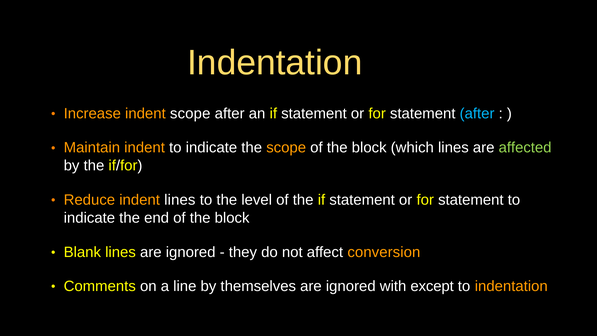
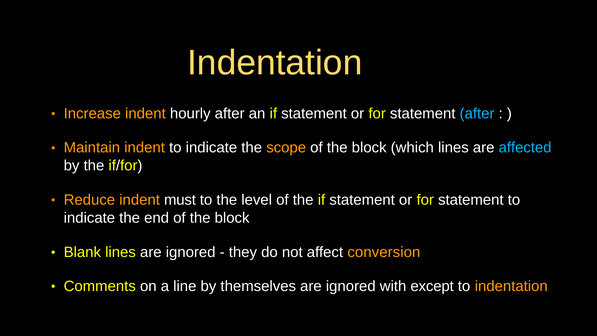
indent scope: scope -> hourly
affected colour: light green -> light blue
indent lines: lines -> must
